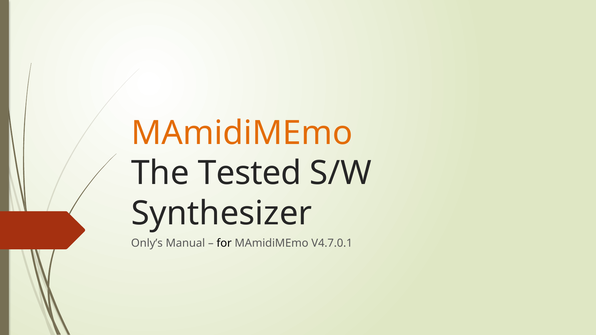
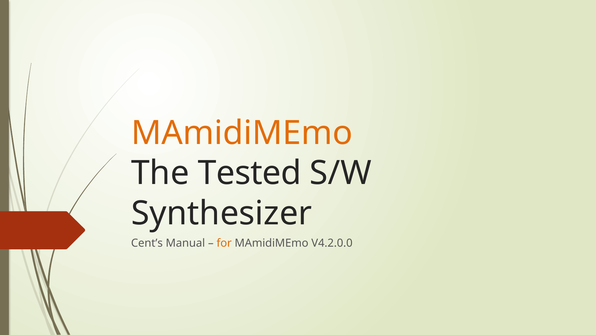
Only’s: Only’s -> Cent’s
for colour: black -> orange
V4.7.0.1: V4.7.0.1 -> V4.2.0.0
